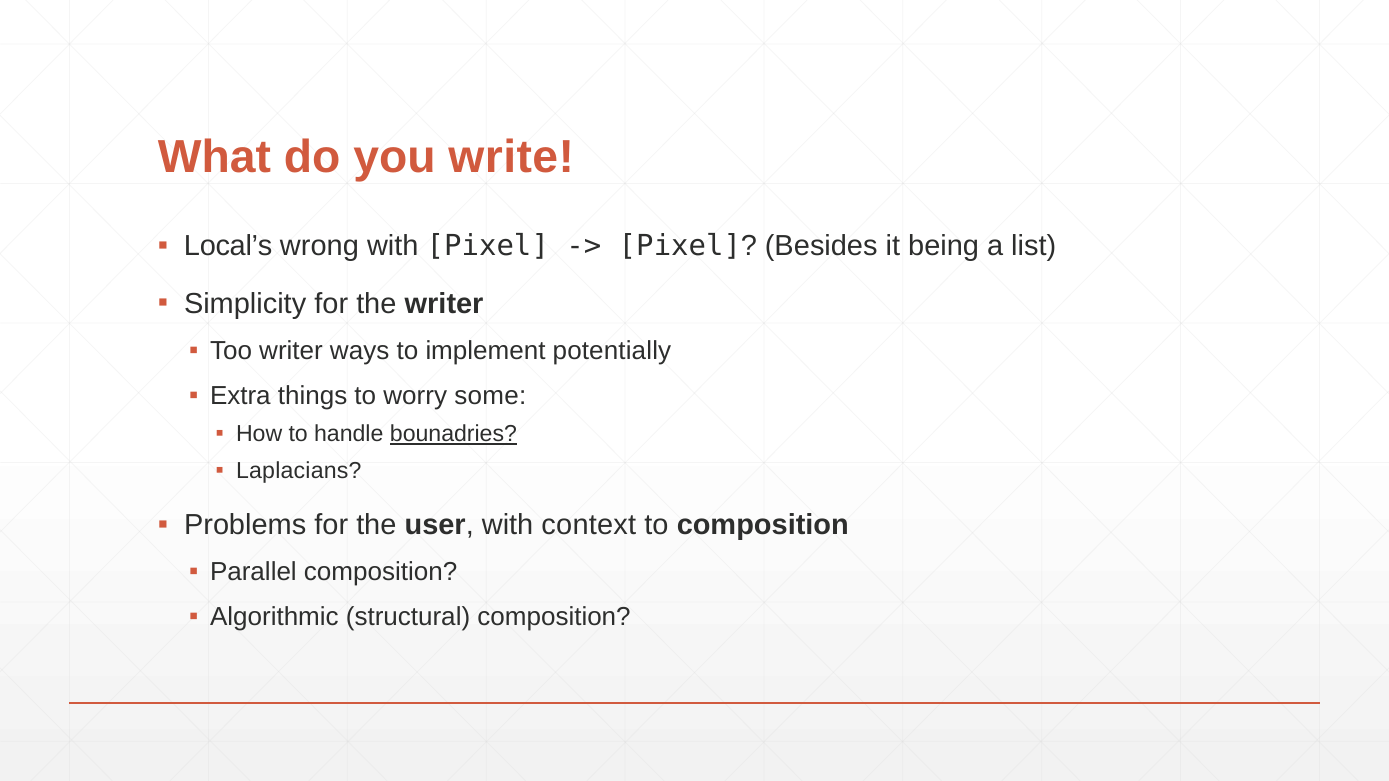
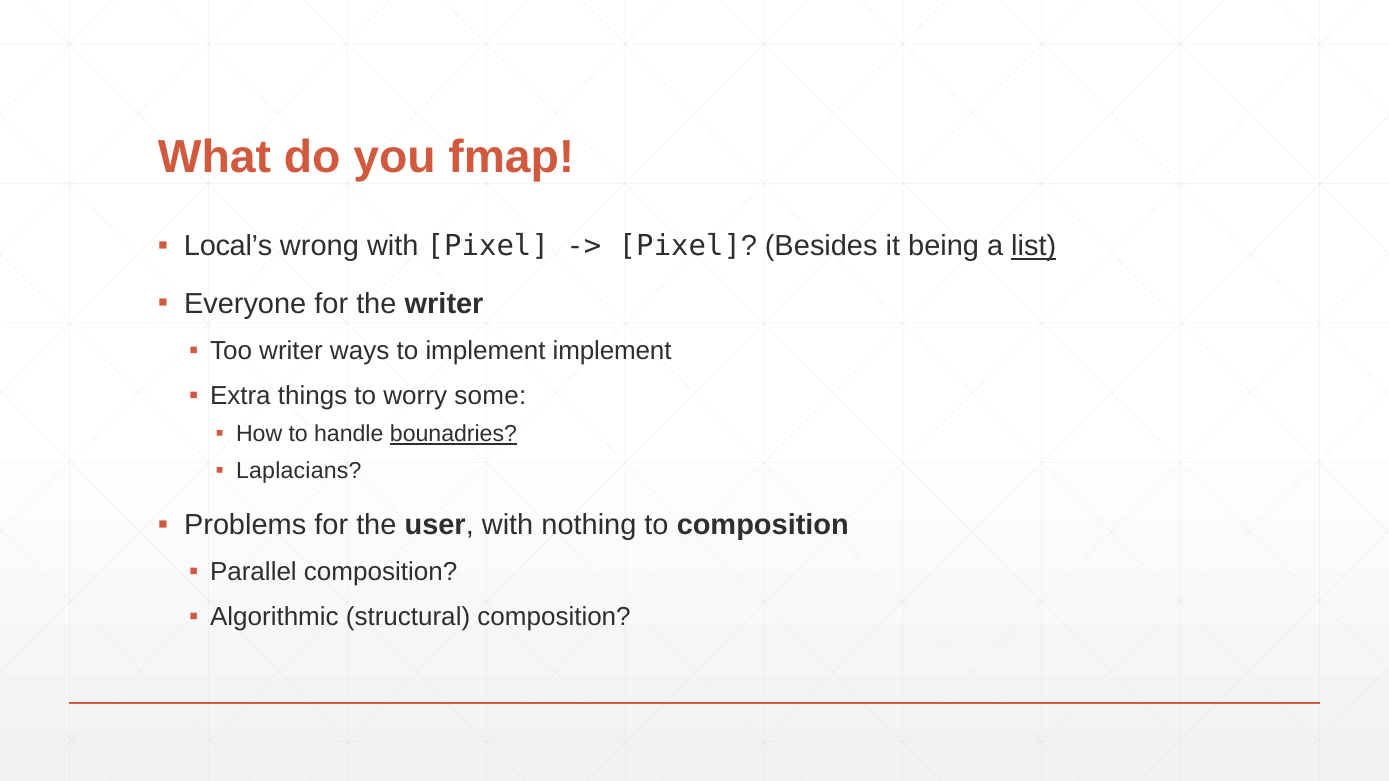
write: write -> fmap
list underline: none -> present
Simplicity: Simplicity -> Everyone
implement potentially: potentially -> implement
context: context -> nothing
